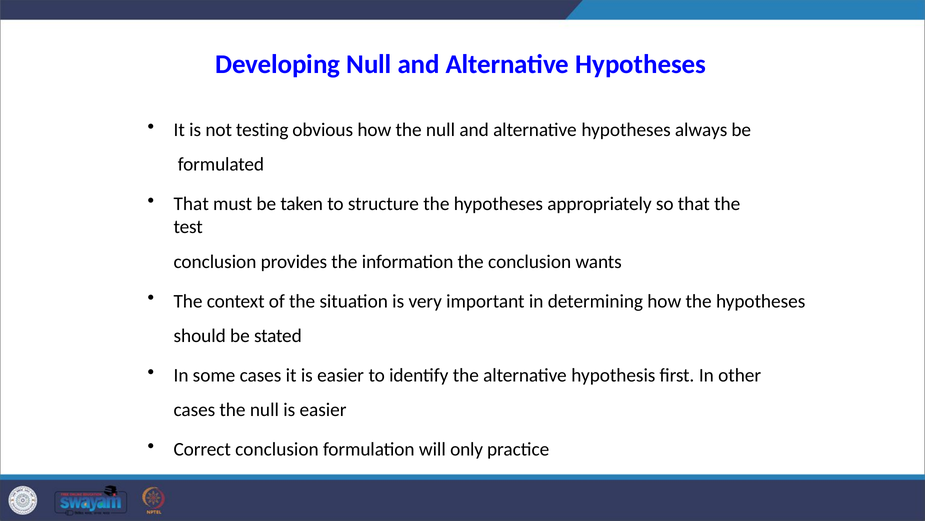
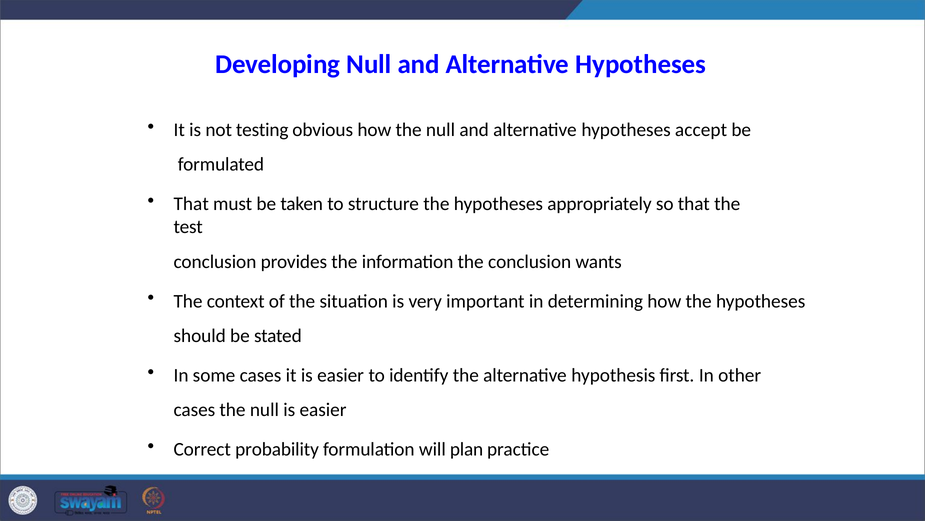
always: always -> accept
Correct conclusion: conclusion -> probability
only: only -> plan
